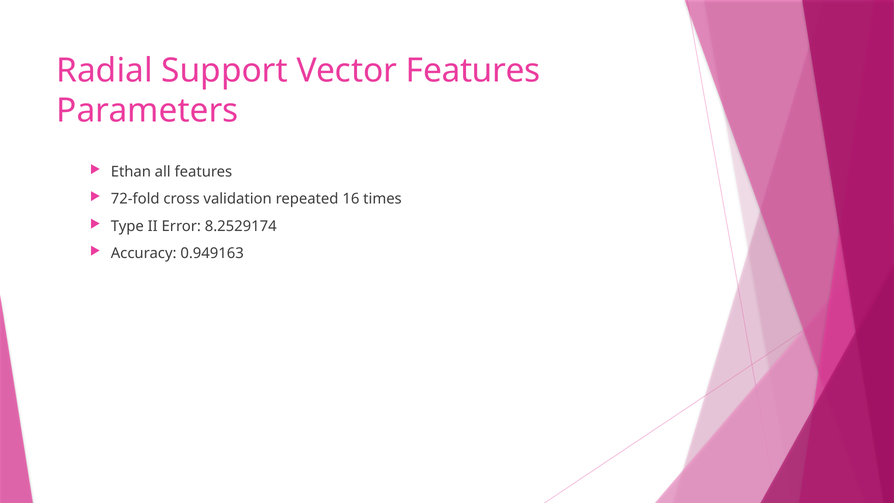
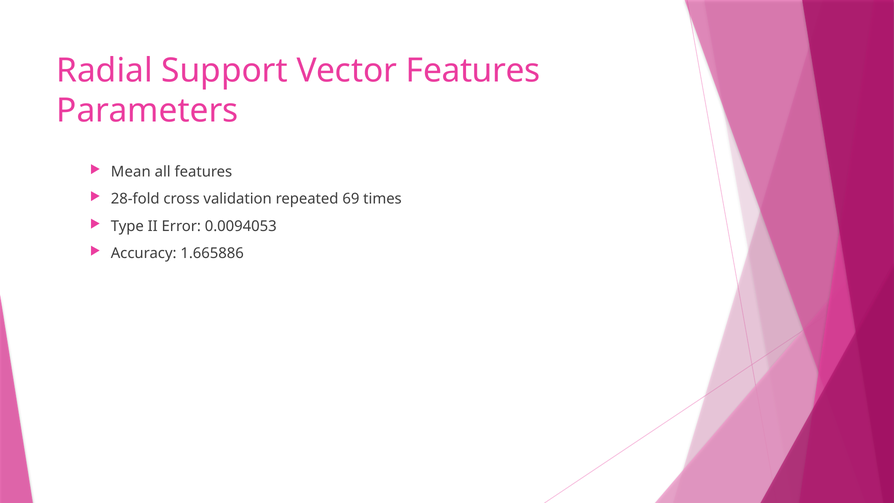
Ethan: Ethan -> Mean
72-fold: 72-fold -> 28-fold
16: 16 -> 69
8.2529174: 8.2529174 -> 0.0094053
0.949163: 0.949163 -> 1.665886
